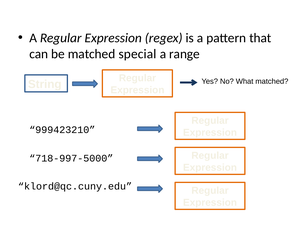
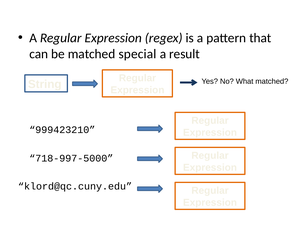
range: range -> result
